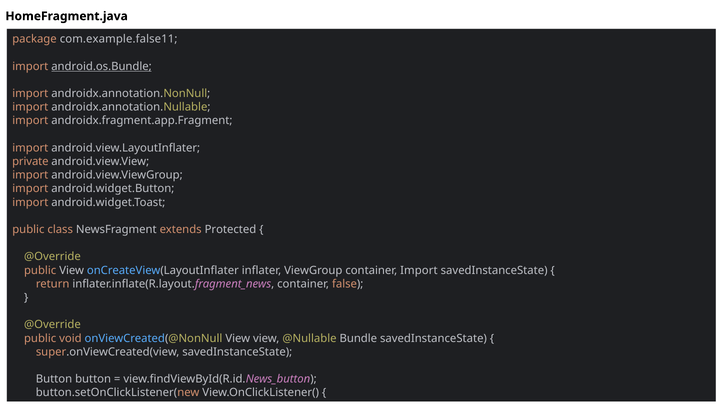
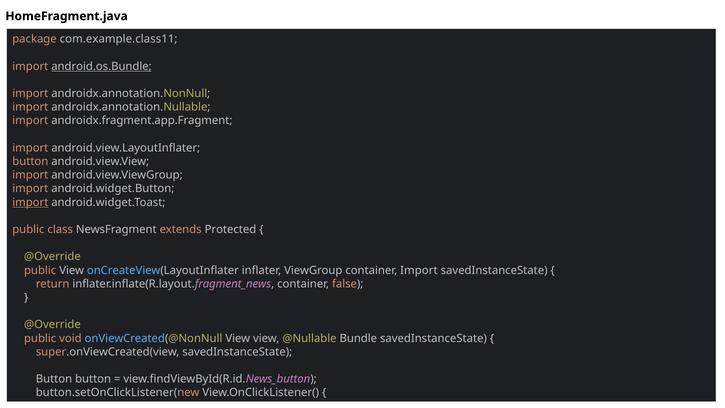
com.example.false11: com.example.false11 -> com.example.class11
private at (30, 161): private -> button
import at (30, 202) underline: none -> present
